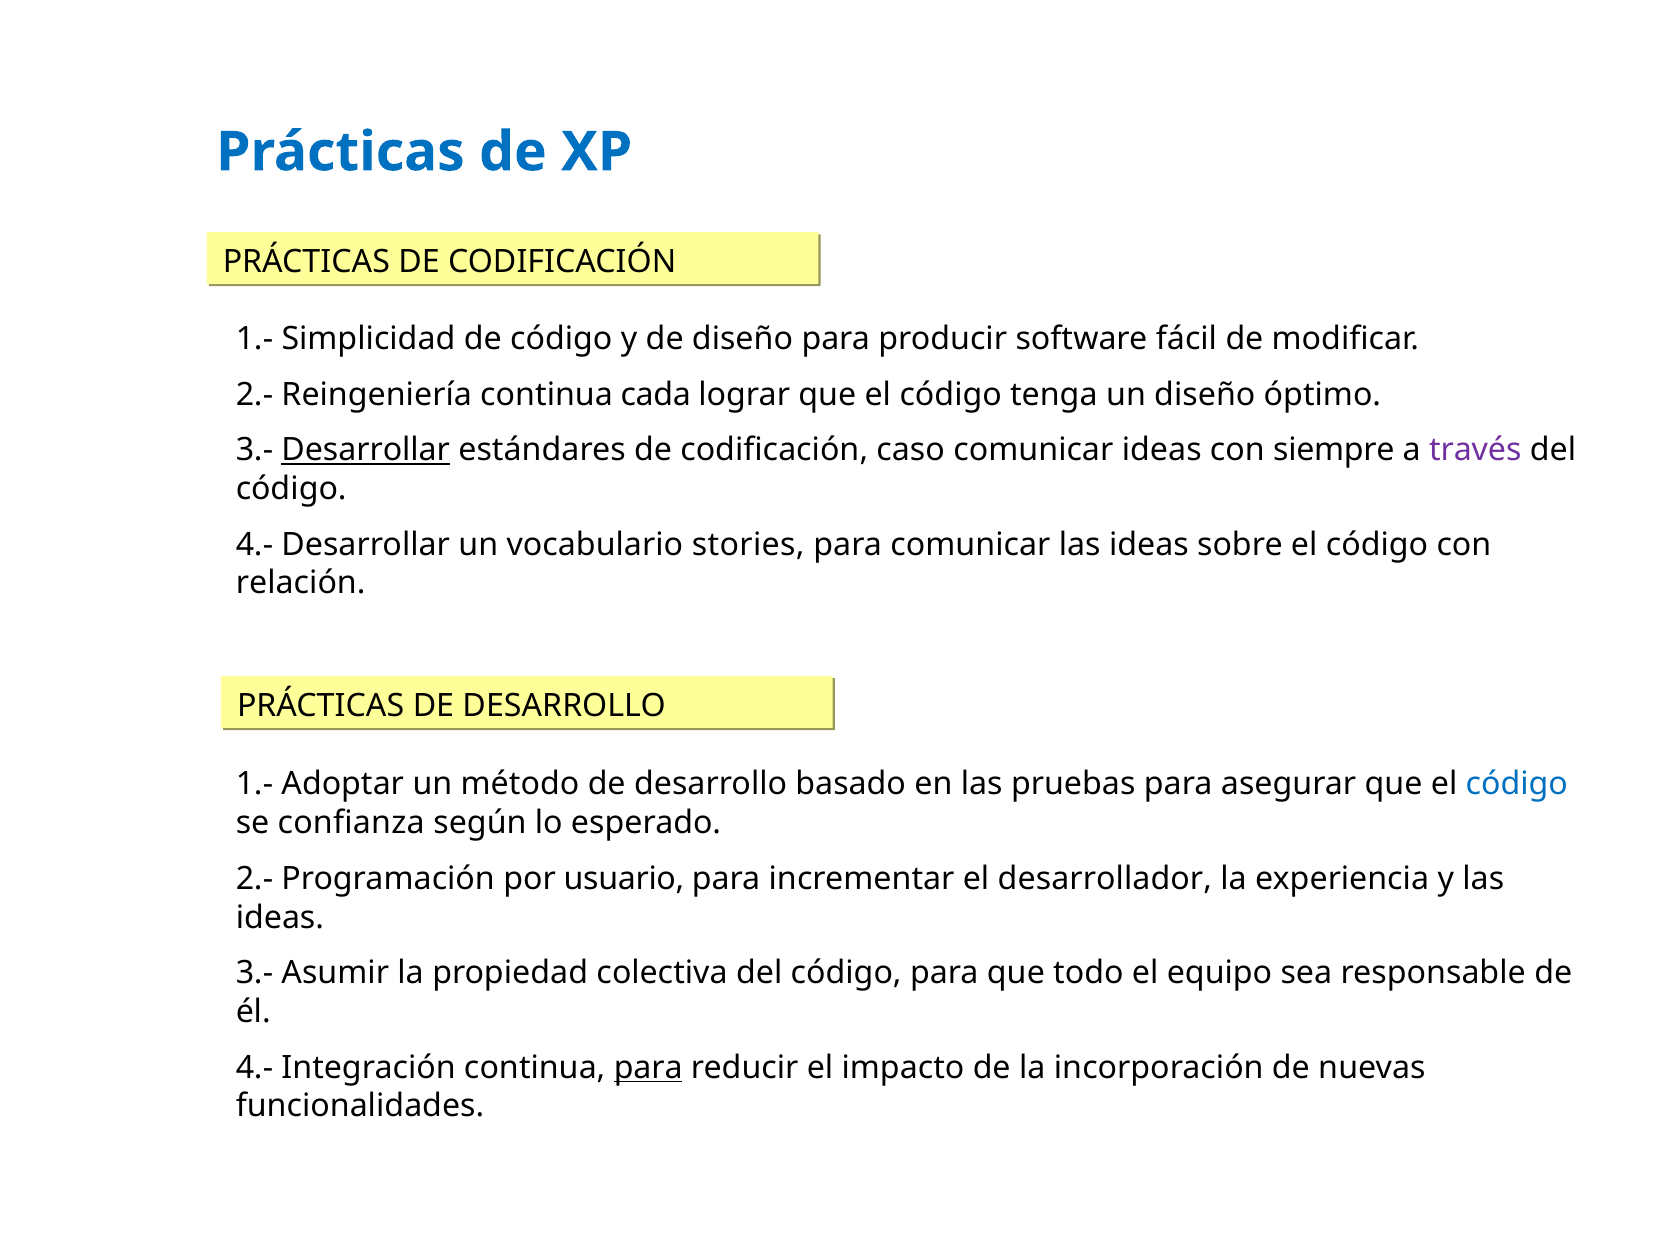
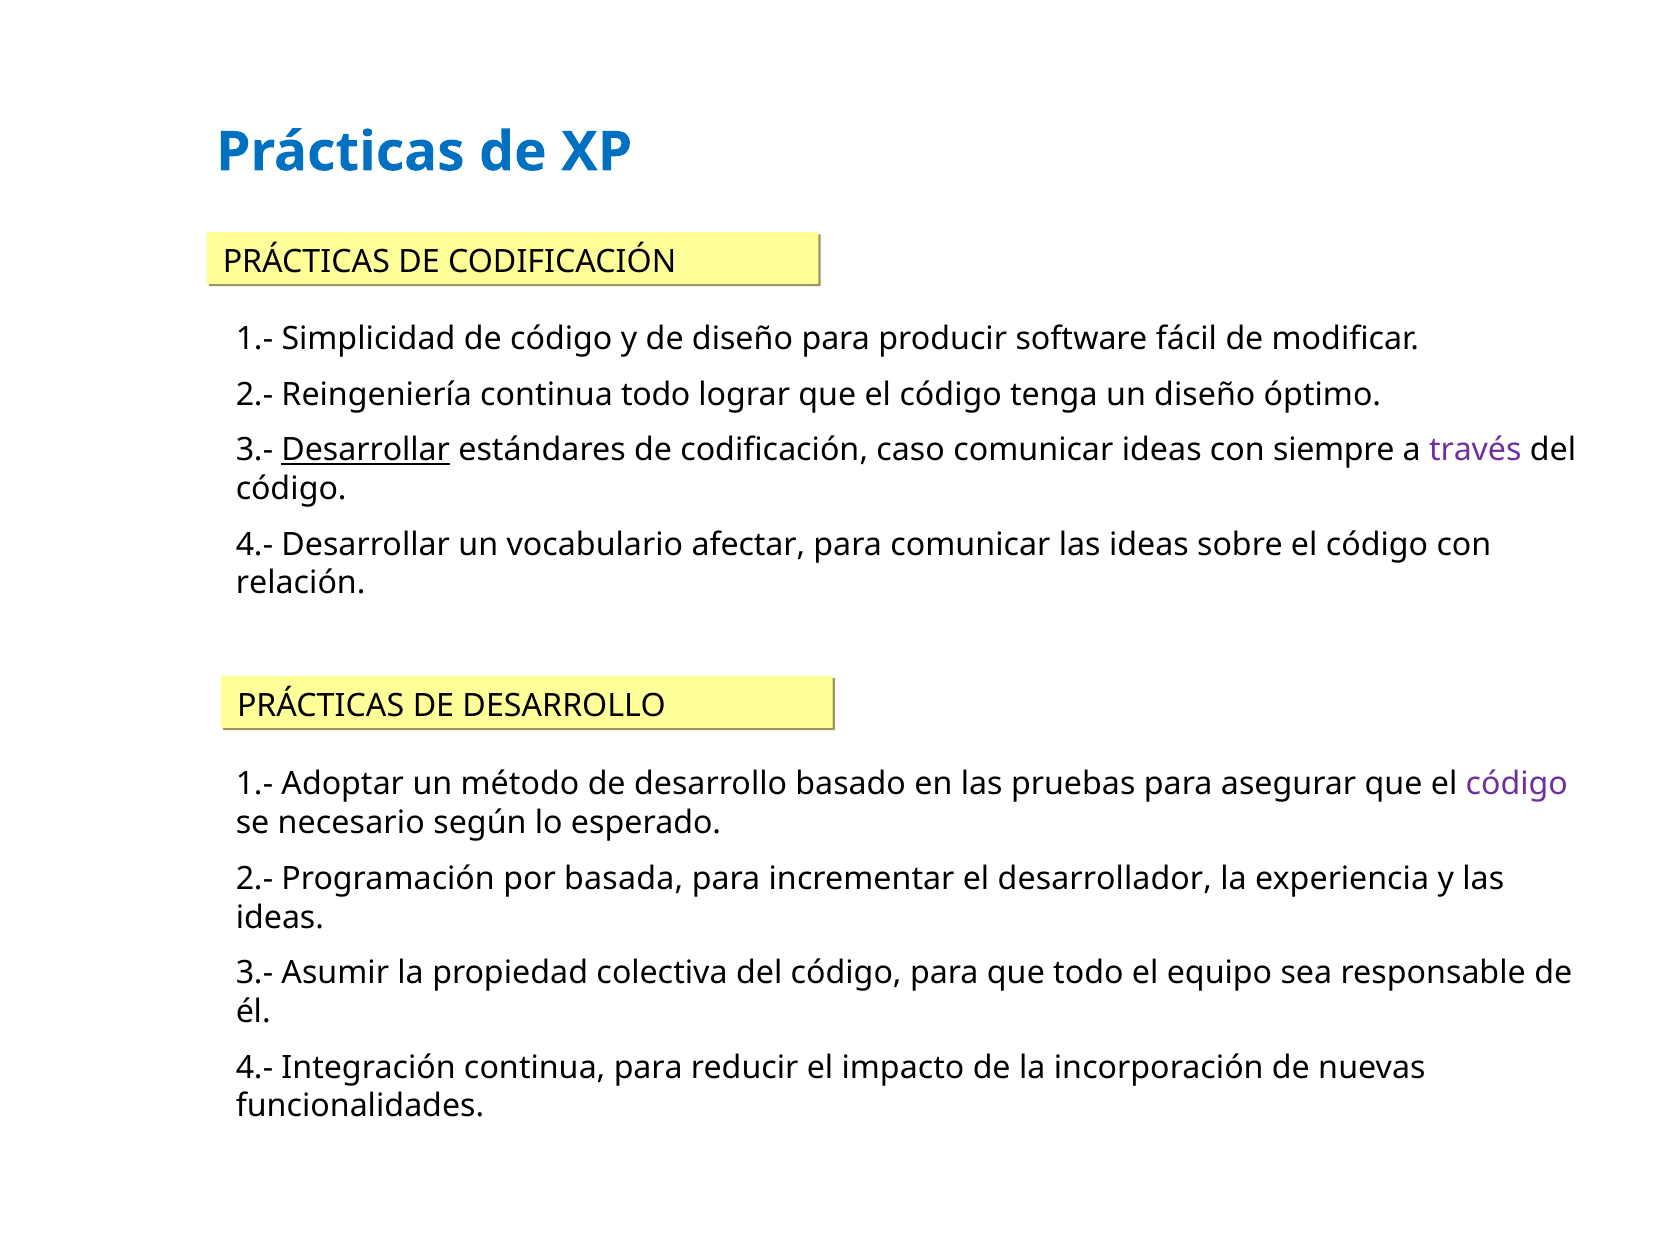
continua cada: cada -> todo
stories: stories -> afectar
código at (1517, 784) colour: blue -> purple
confianza: confianza -> necesario
usuario: usuario -> basada
para at (648, 1067) underline: present -> none
